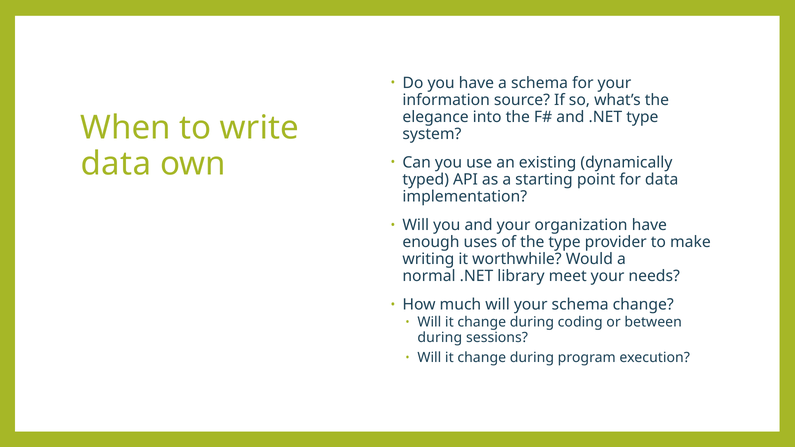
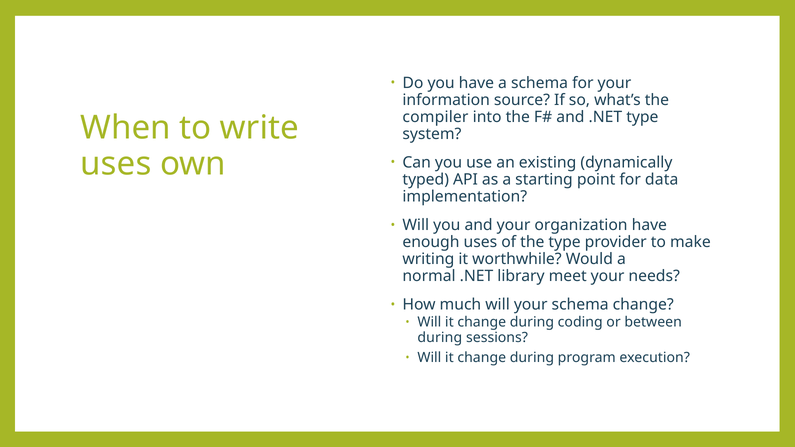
elegance: elegance -> compiler
data at (116, 164): data -> uses
